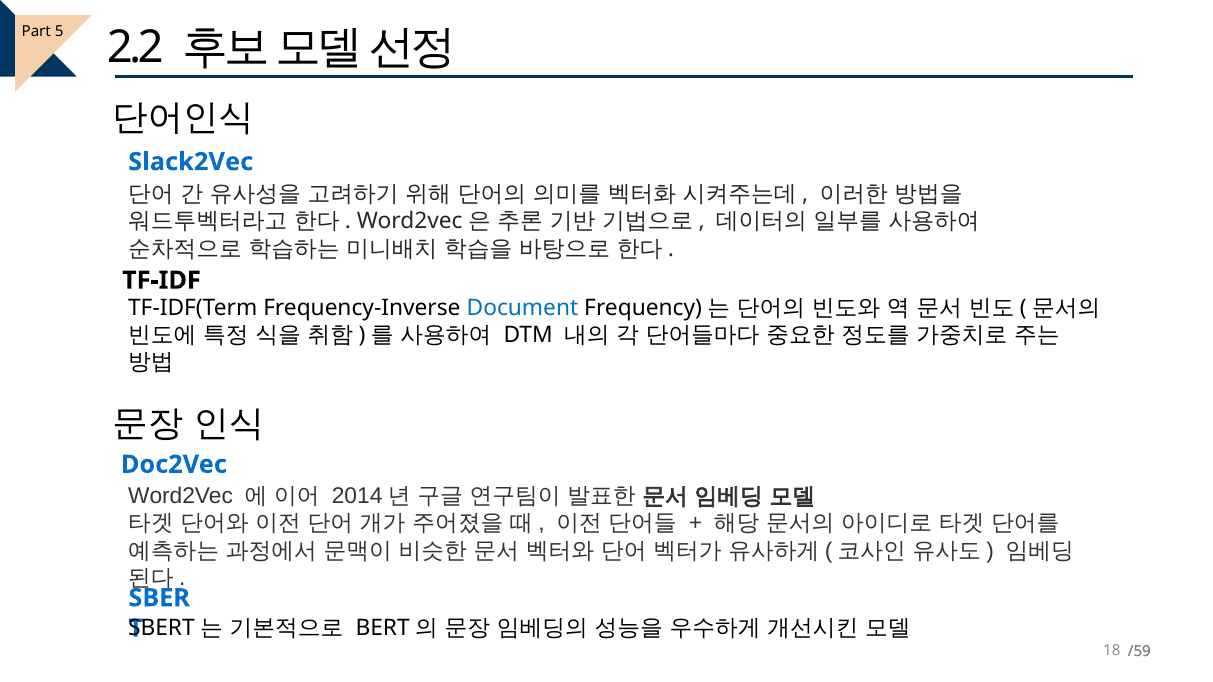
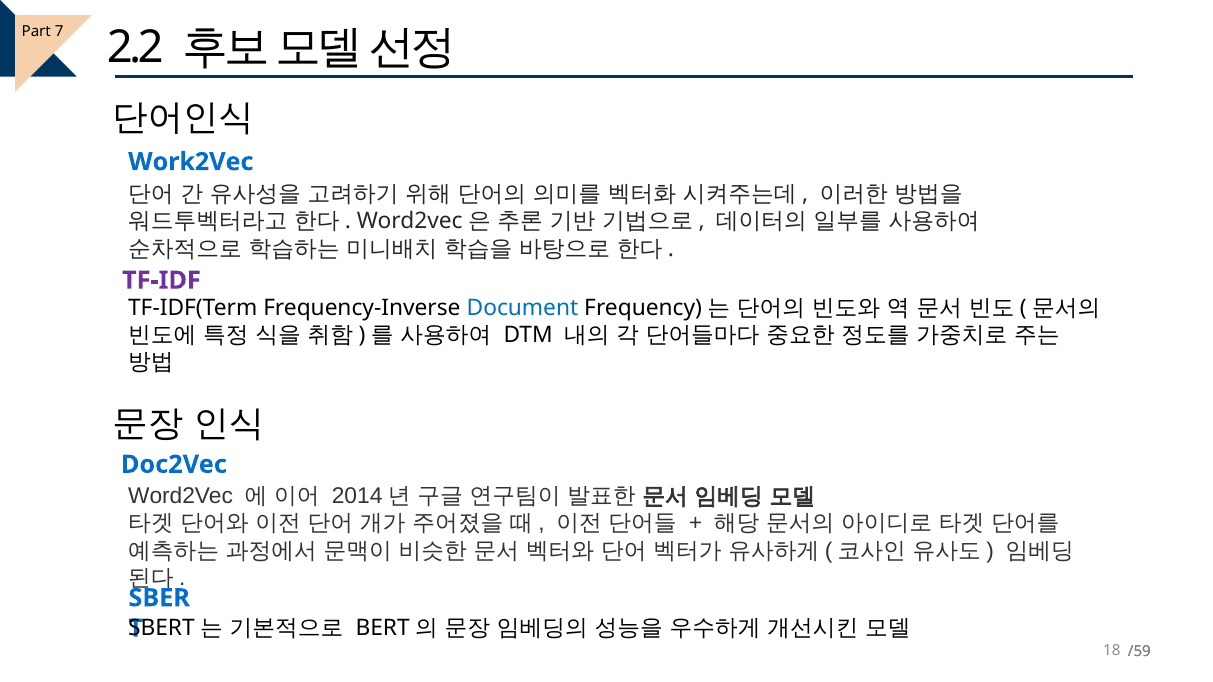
5: 5 -> 7
Slack2Vec: Slack2Vec -> Work2Vec
TF-IDF colour: black -> purple
